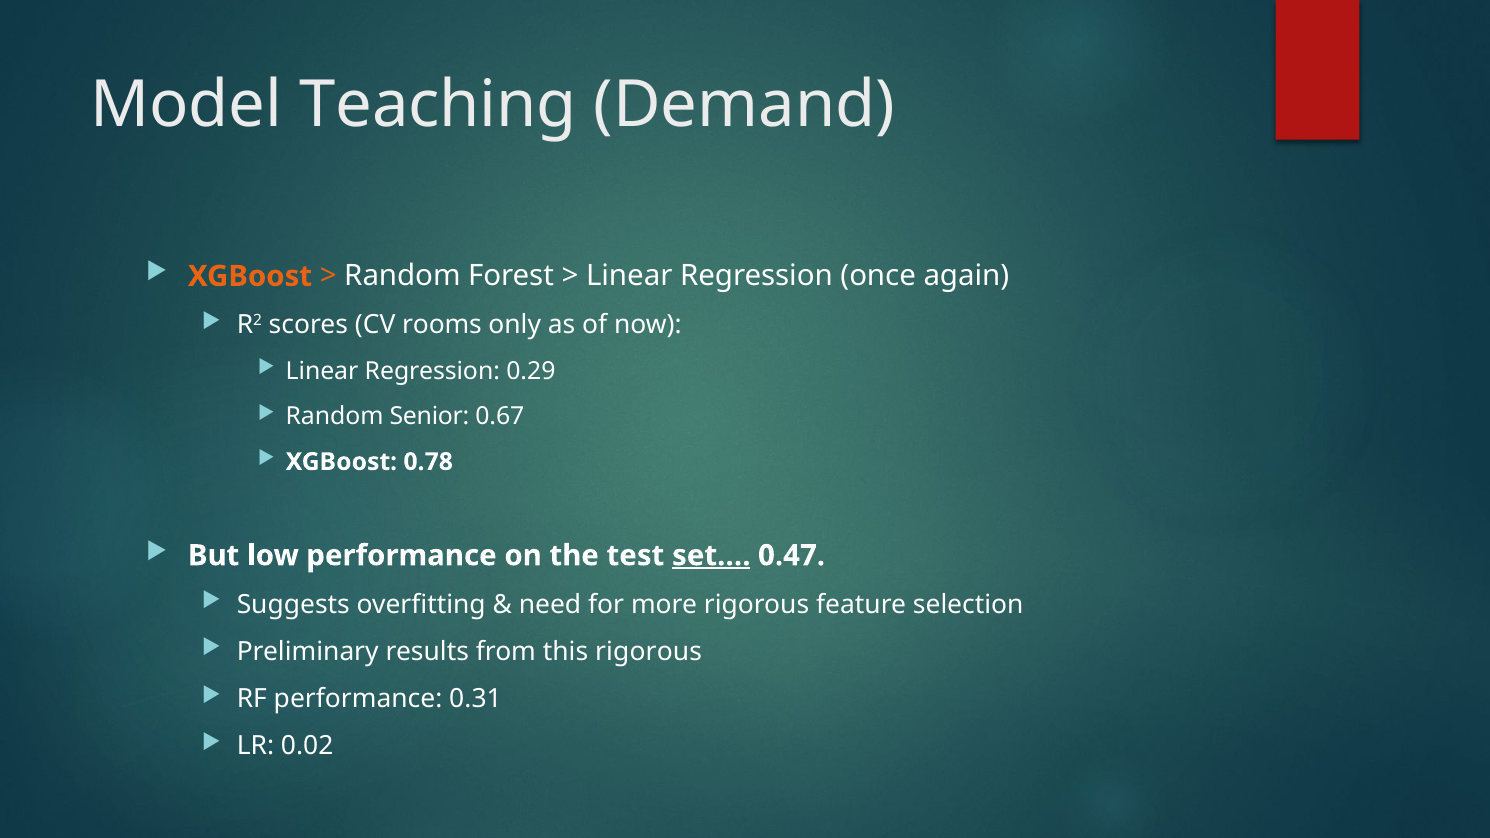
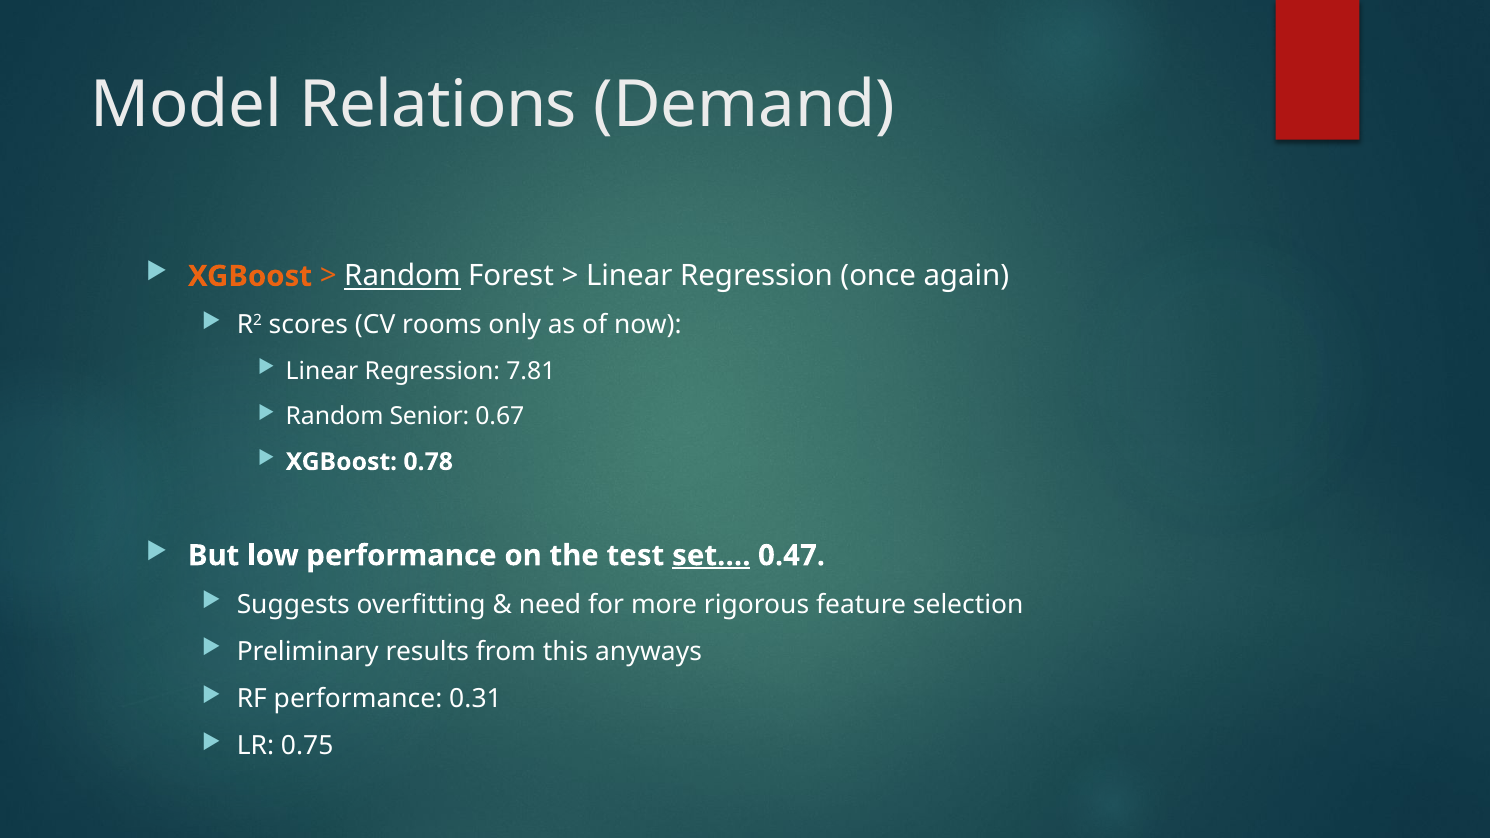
Teaching: Teaching -> Relations
Random at (402, 276) underline: none -> present
0.29: 0.29 -> 7.81
this rigorous: rigorous -> anyways
0.02: 0.02 -> 0.75
